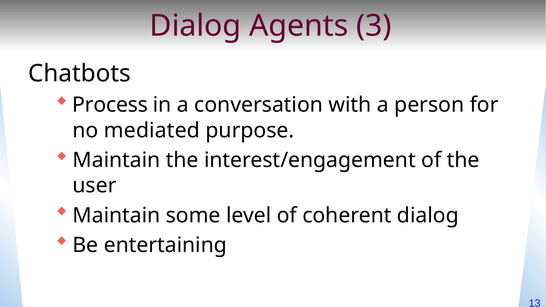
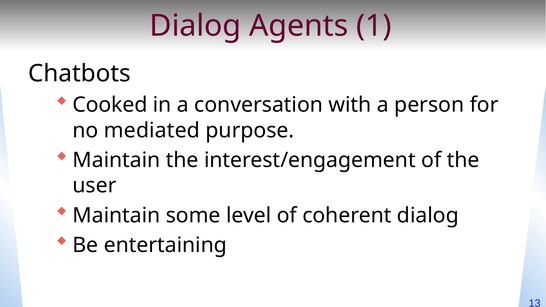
3: 3 -> 1
Process: Process -> Cooked
